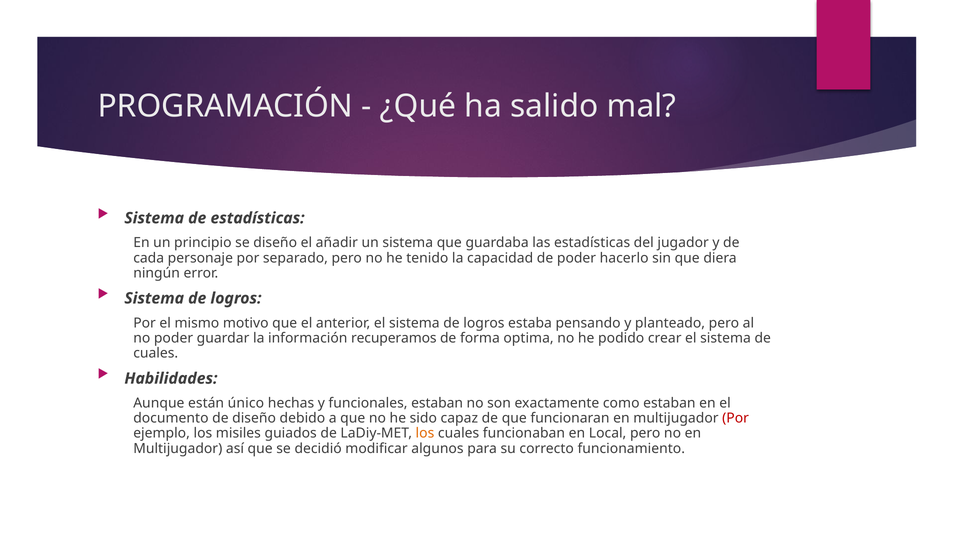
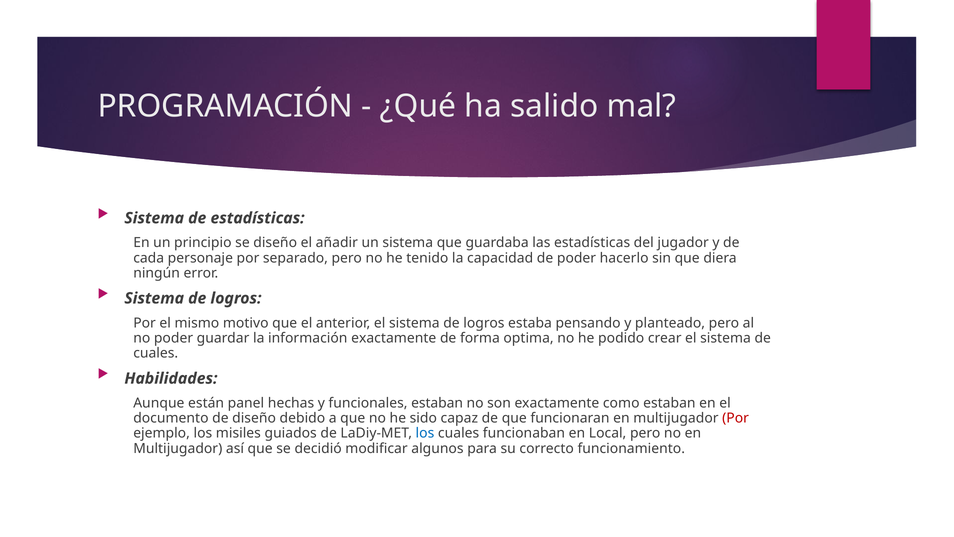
información recuperamos: recuperamos -> exactamente
único: único -> panel
los at (425, 433) colour: orange -> blue
